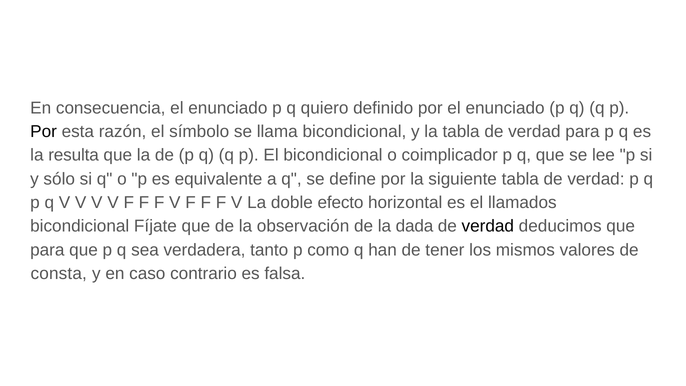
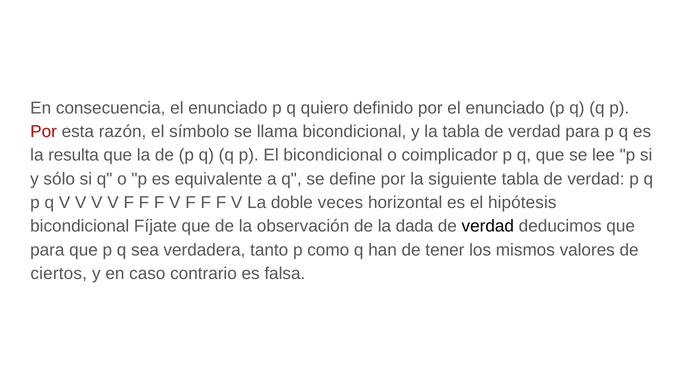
Por at (44, 132) colour: black -> red
efecto: efecto -> veces
llamados: llamados -> hipótesis
consta: consta -> ciertos
